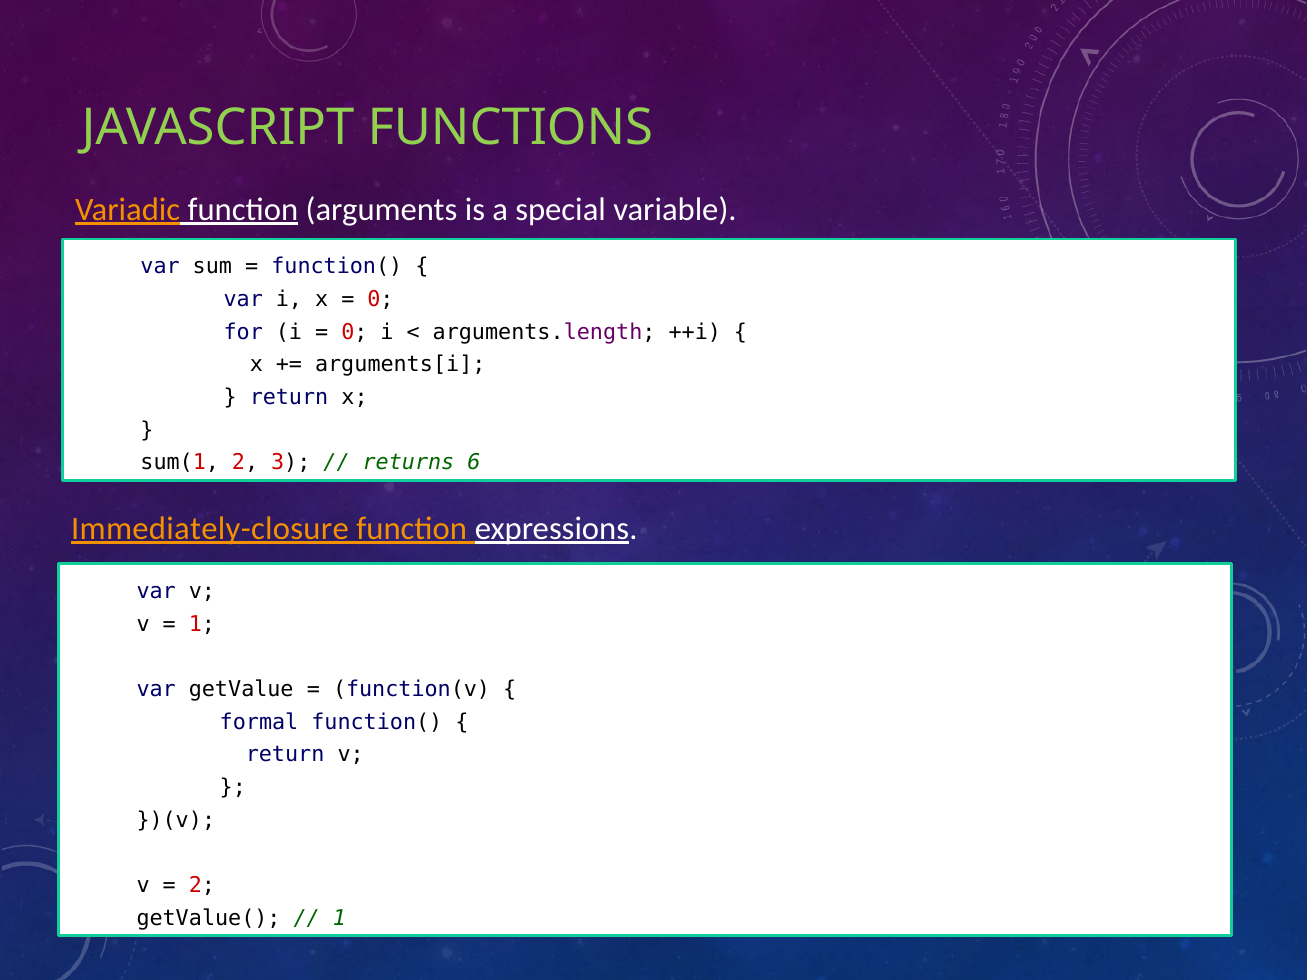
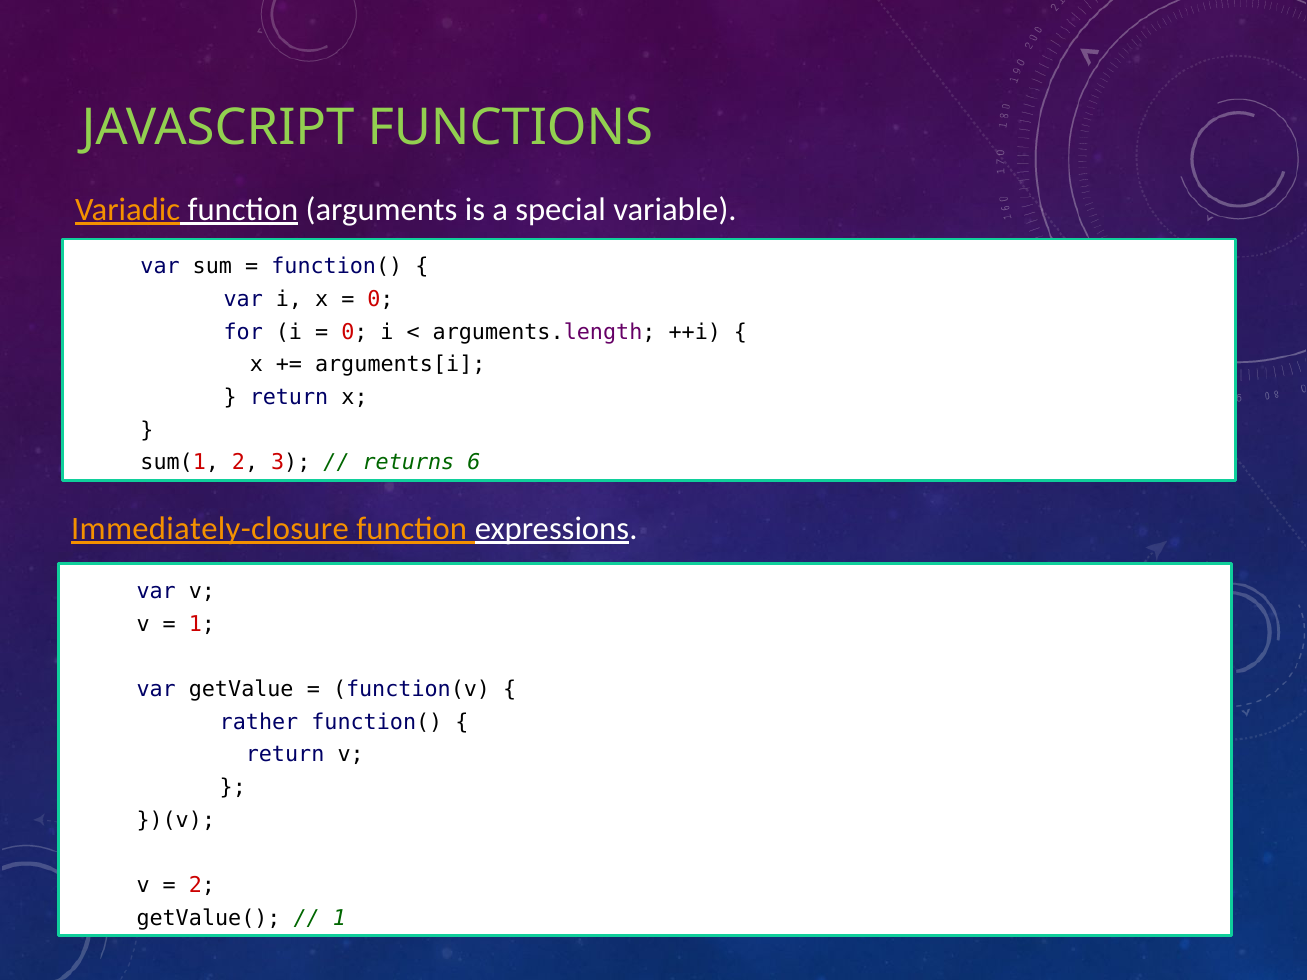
formal: formal -> rather
